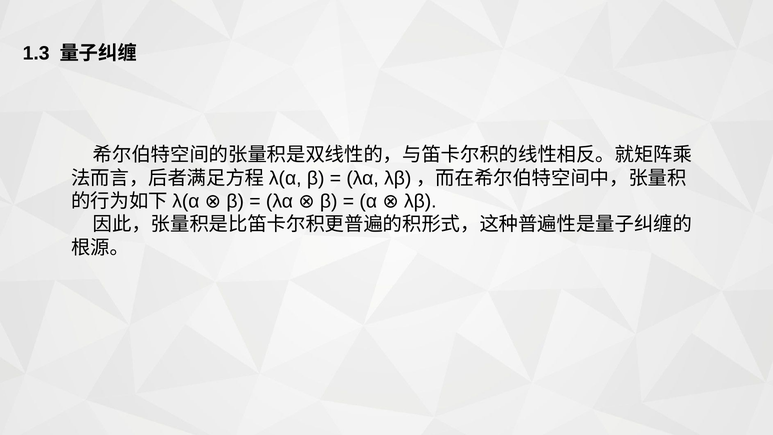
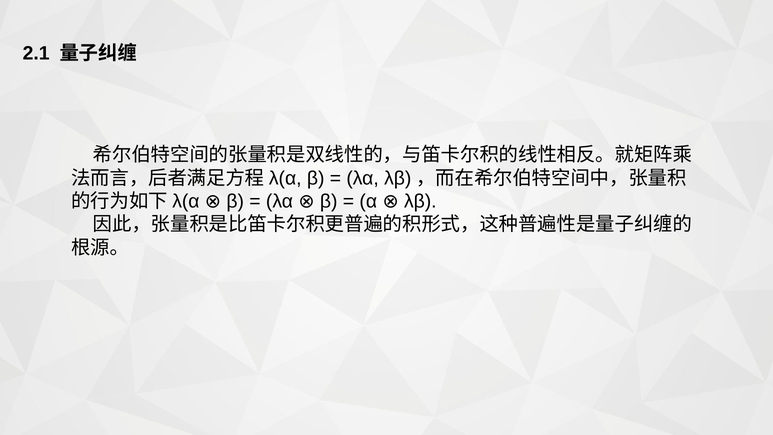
1.3: 1.3 -> 2.1
